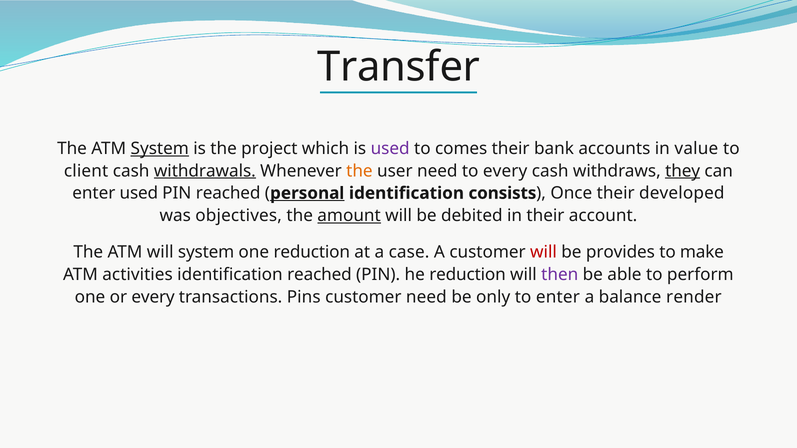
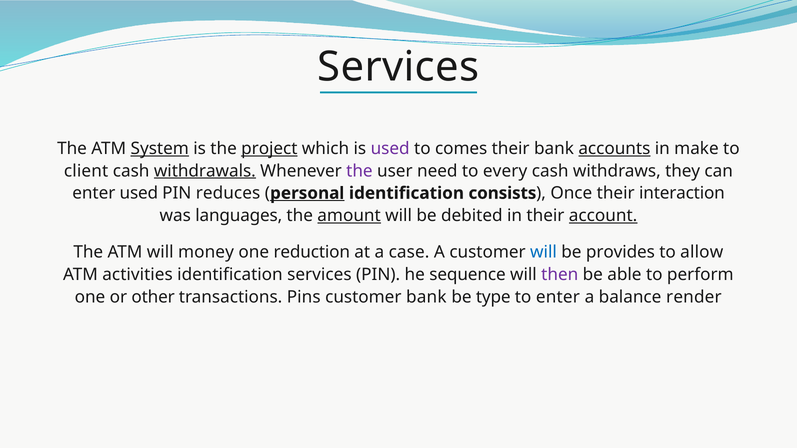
Transfer at (399, 67): Transfer -> Services
project underline: none -> present
accounts underline: none -> present
value: value -> make
the at (359, 171) colour: orange -> purple
they underline: present -> none
PIN reached: reached -> reduces
developed: developed -> interaction
objectives: objectives -> languages
account underline: none -> present
will system: system -> money
will at (543, 252) colour: red -> blue
make: make -> allow
identification reached: reached -> services
he reduction: reduction -> sequence
or every: every -> other
customer need: need -> bank
only: only -> type
